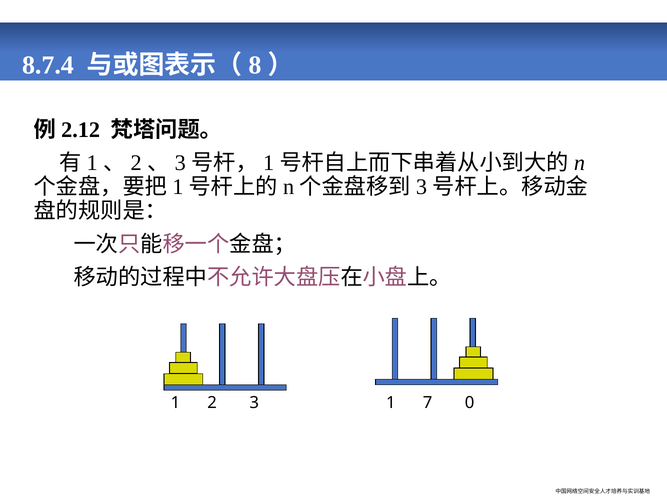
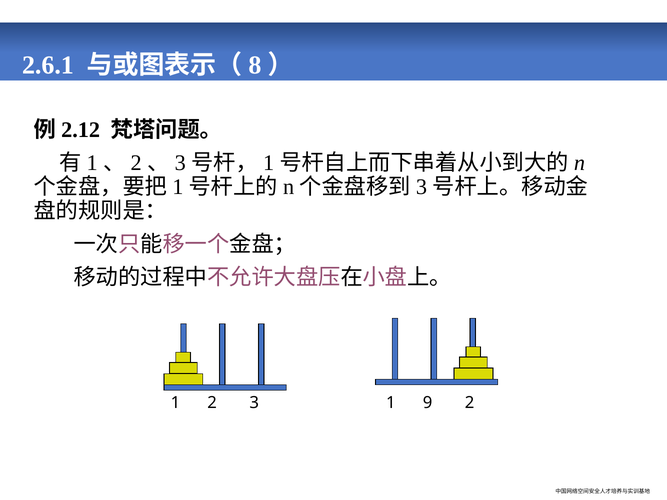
8.7.4: 8.7.4 -> 2.6.1
7: 7 -> 9
2 0: 0 -> 2
